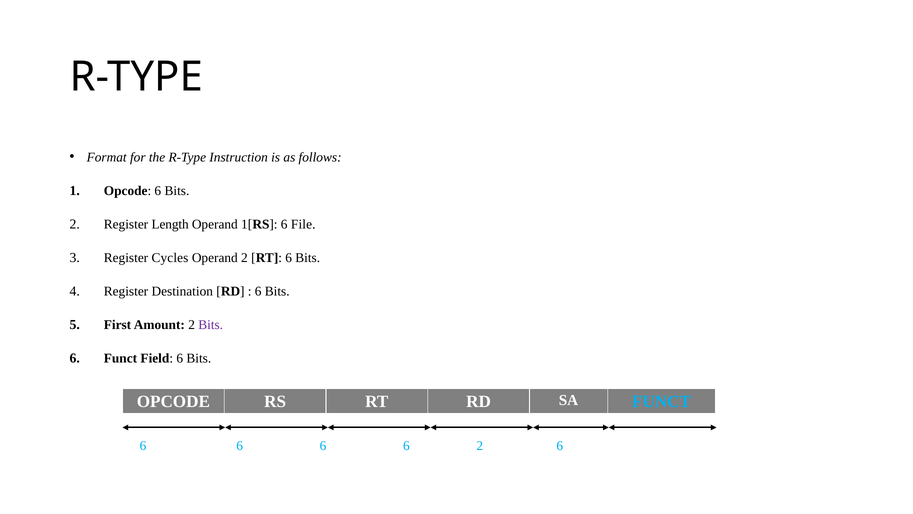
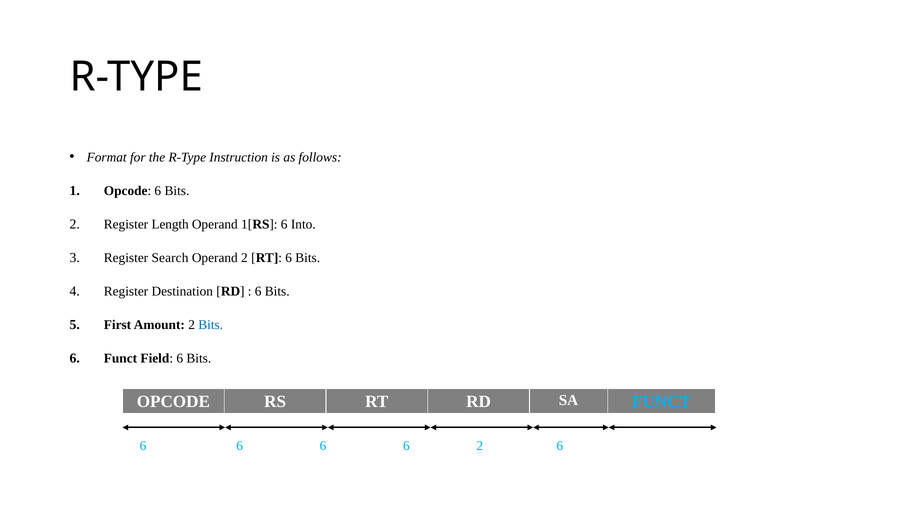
File: File -> Into
Cycles: Cycles -> Search
Bits at (211, 324) colour: purple -> blue
